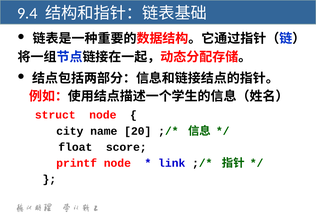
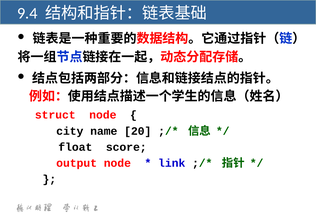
printf: printf -> output
